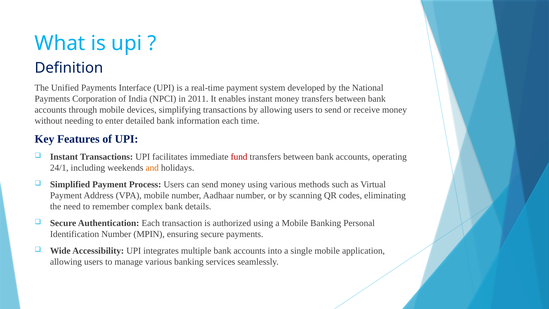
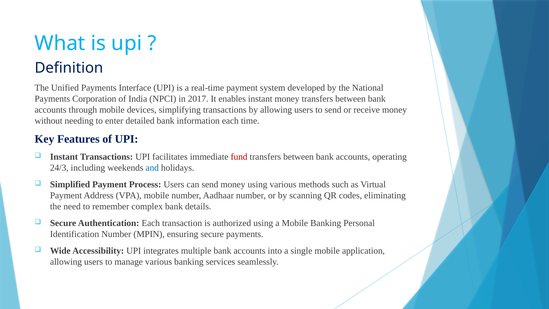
2011: 2011 -> 2017
24/1: 24/1 -> 24/3
and colour: orange -> blue
